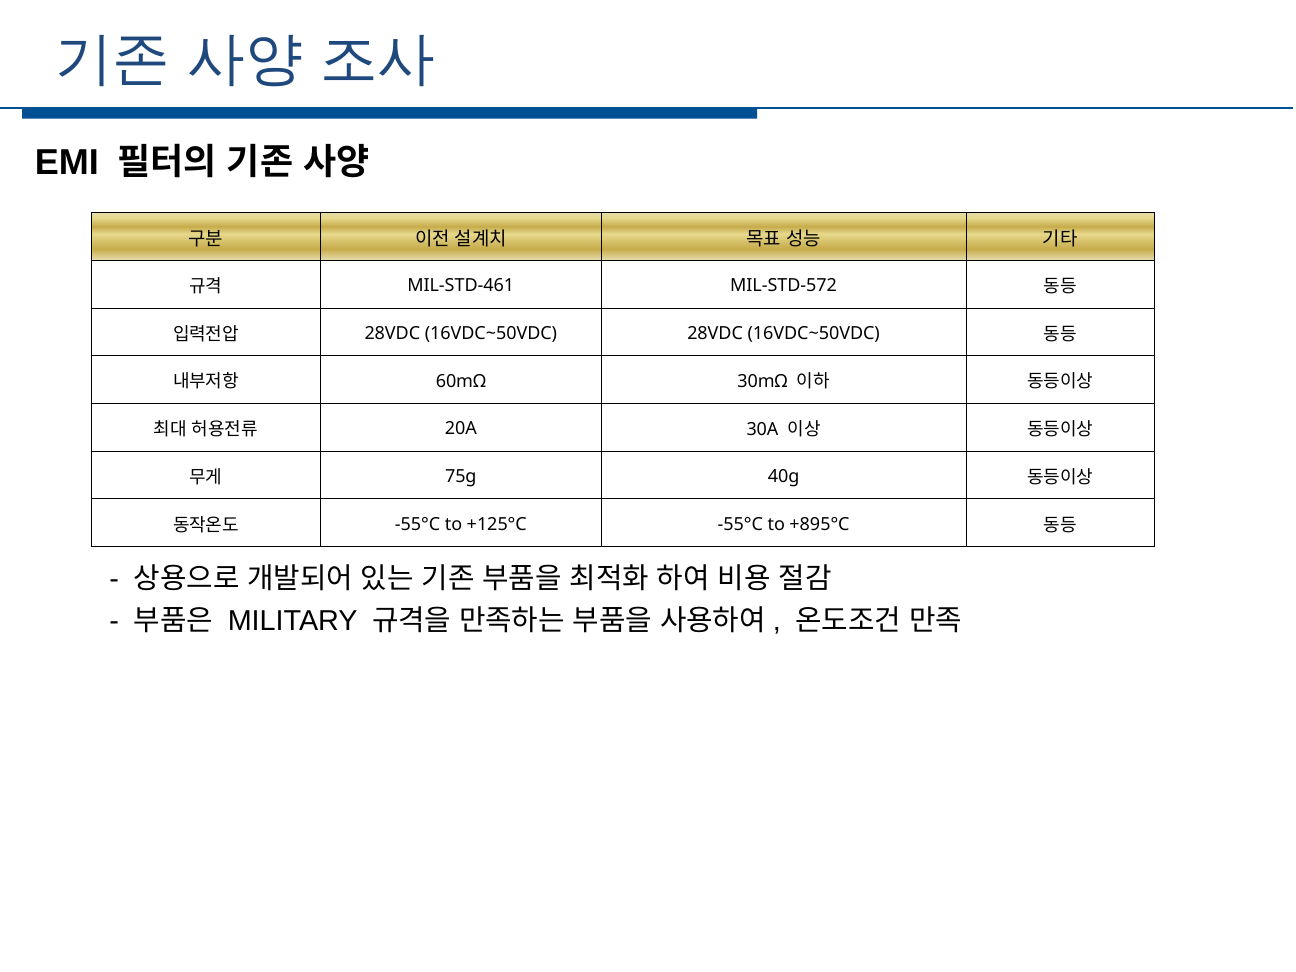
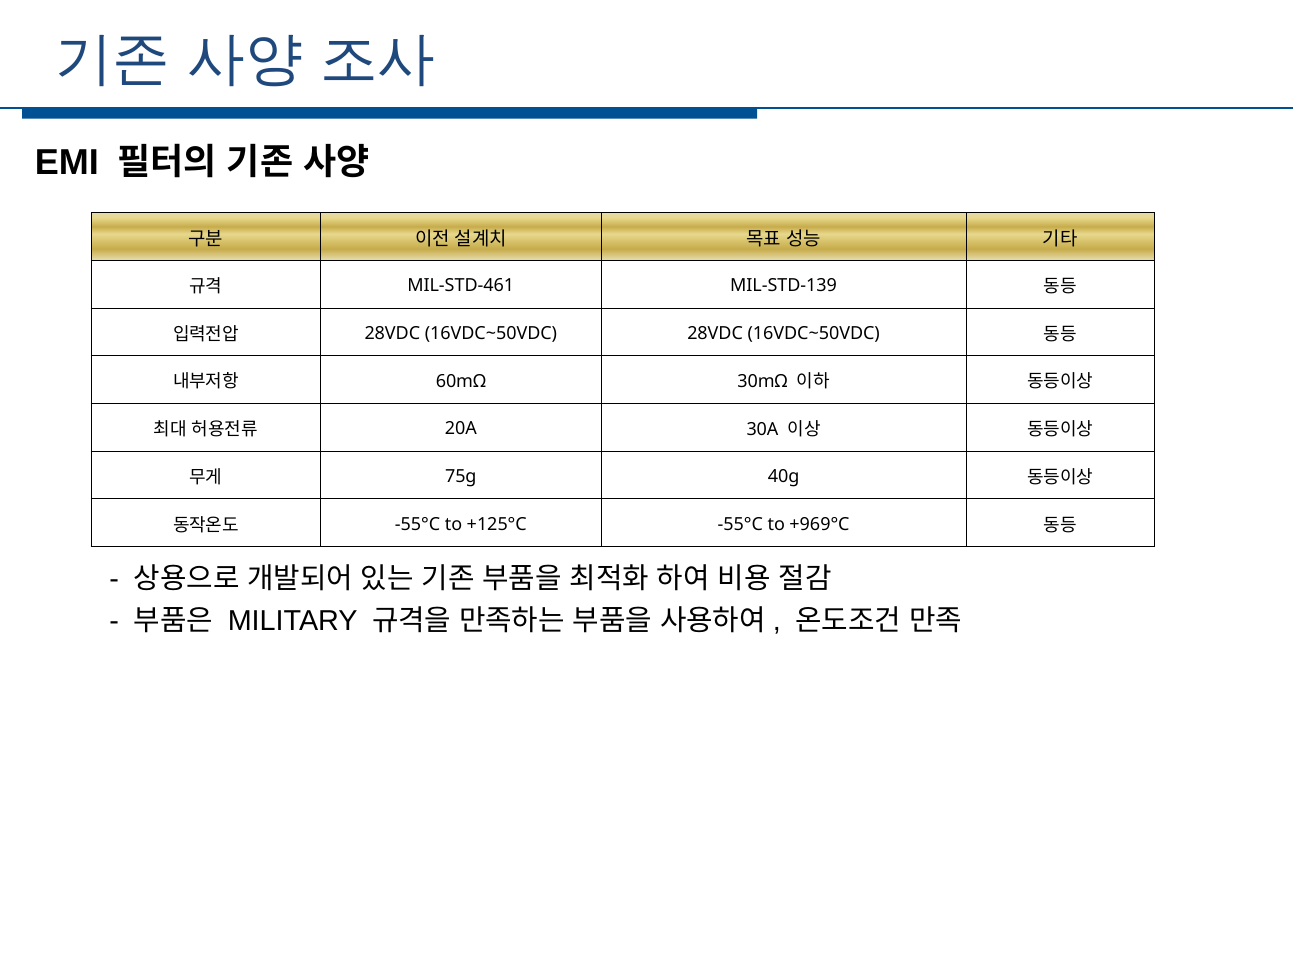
MIL-STD-572: MIL-STD-572 -> MIL-STD-139
+895°C: +895°C -> +969°C
